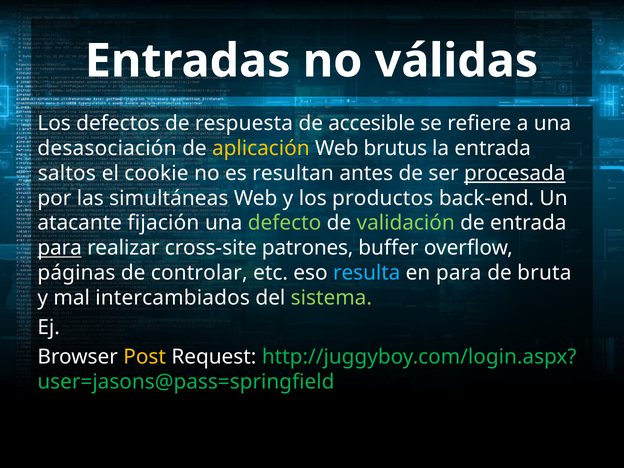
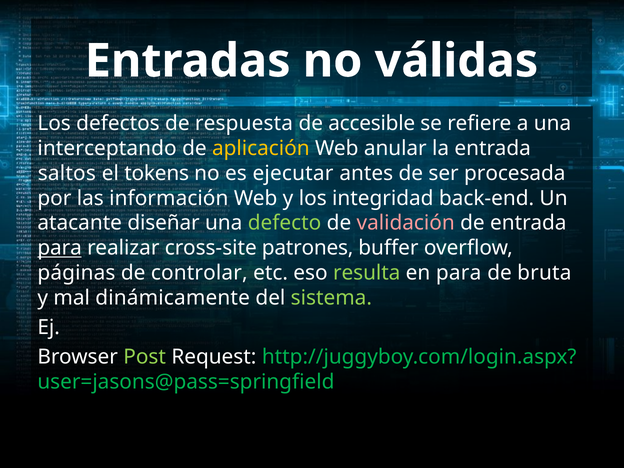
desasociación: desasociación -> interceptando
brutus: brutus -> anular
cookie: cookie -> tokens
resultan: resultan -> ejecutar
procesada underline: present -> none
simultáneas: simultáneas -> información
productos: productos -> integridad
fijación: fijación -> diseñar
validación colour: light green -> pink
resulta colour: light blue -> light green
intercambiados: intercambiados -> dinámicamente
Post colour: yellow -> light green
